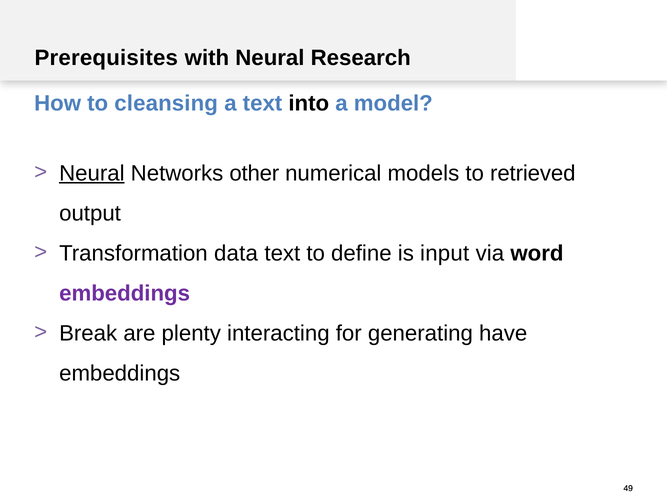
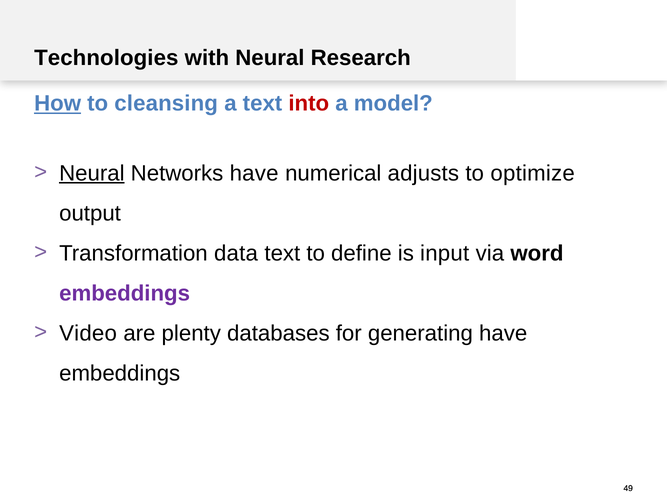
Prerequisites: Prerequisites -> Technologies
How underline: none -> present
into colour: black -> red
Networks other: other -> have
models: models -> adjusts
retrieved: retrieved -> optimize
Break: Break -> Video
interacting: interacting -> databases
